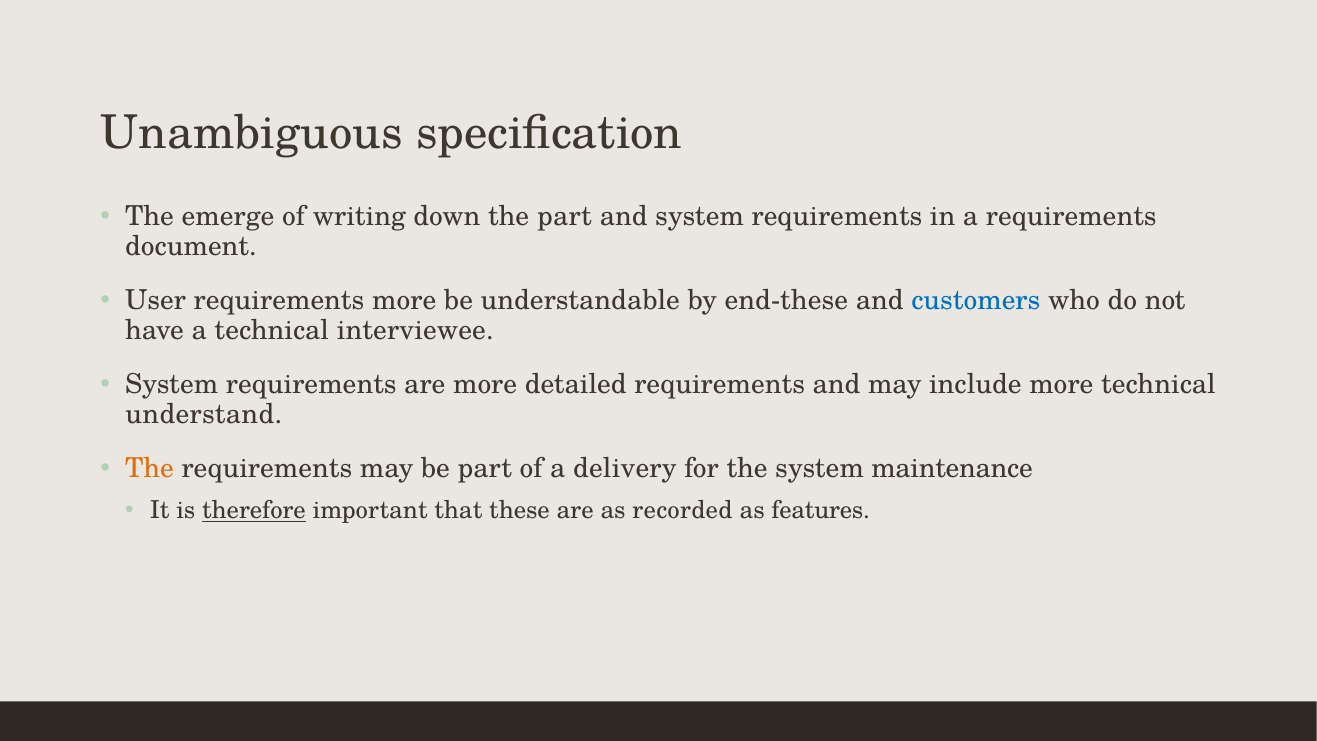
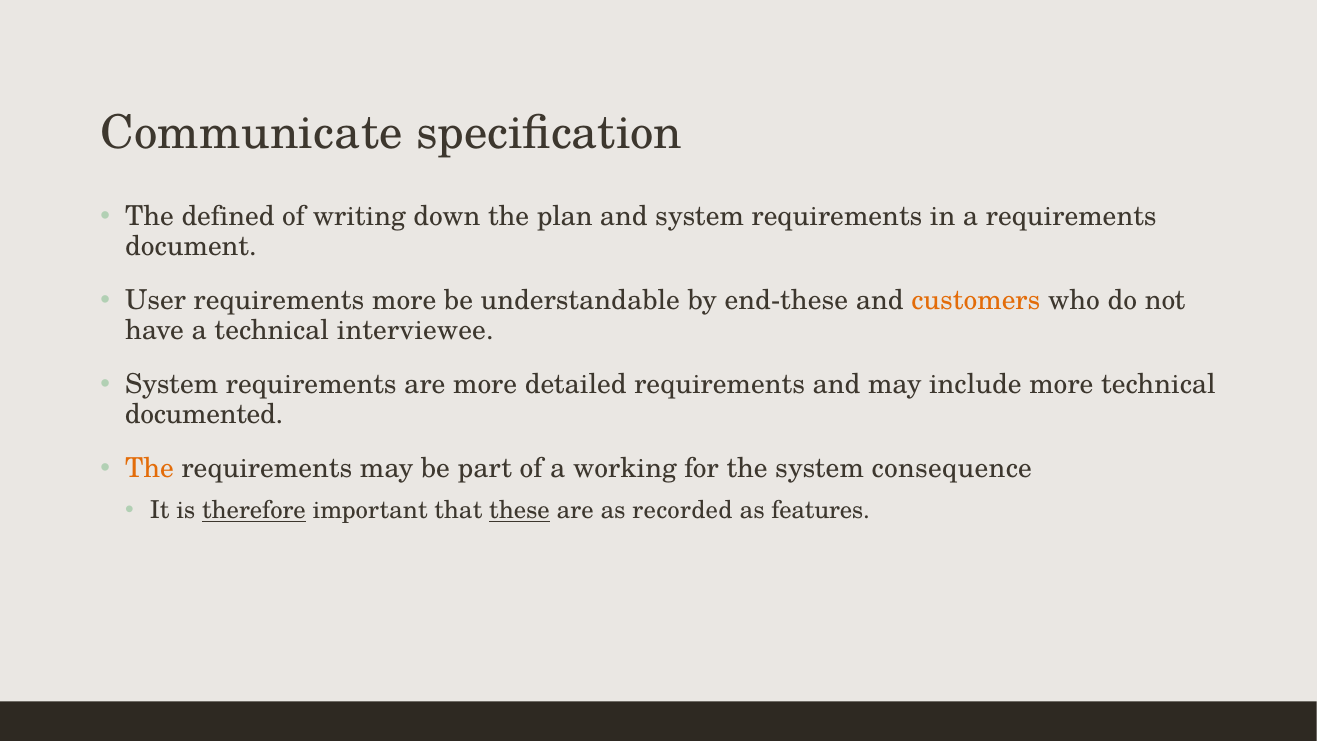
Unambiguous: Unambiguous -> Communicate
emerge: emerge -> defined
the part: part -> plan
customers colour: blue -> orange
understand: understand -> documented
delivery: delivery -> working
maintenance: maintenance -> consequence
these underline: none -> present
